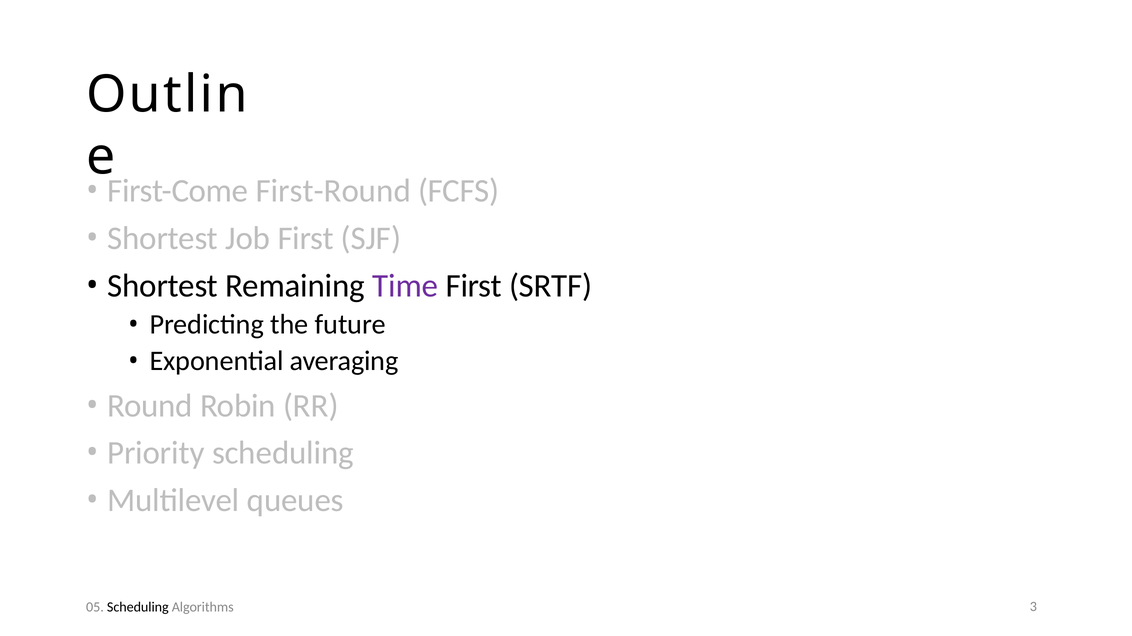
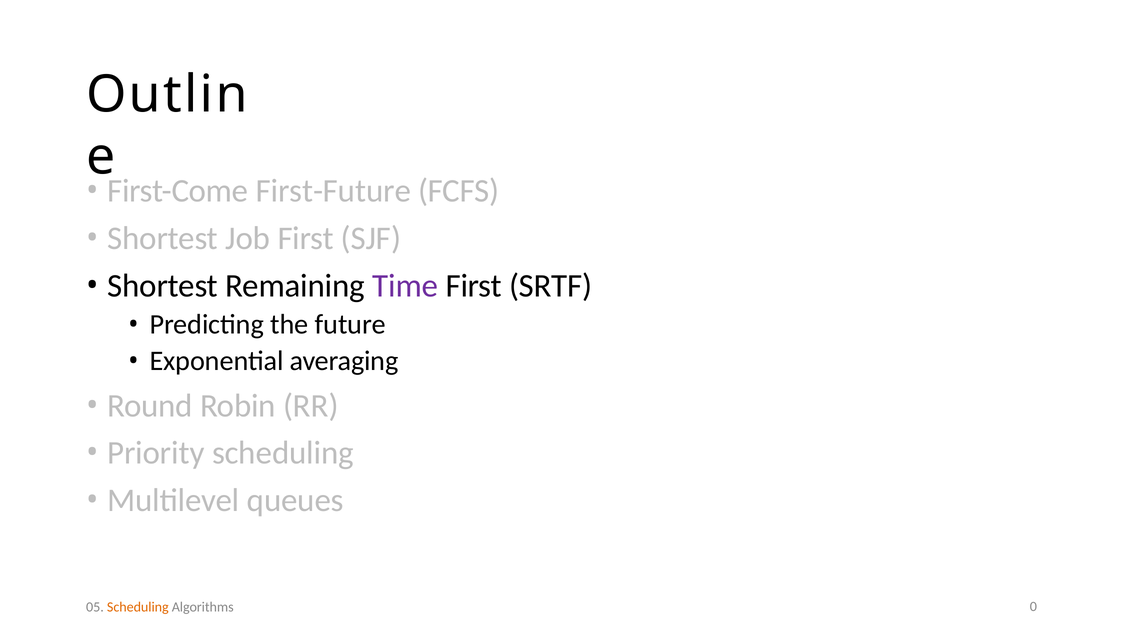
First-Round: First-Round -> First-Future
Scheduling at (138, 607) colour: black -> orange
3: 3 -> 0
